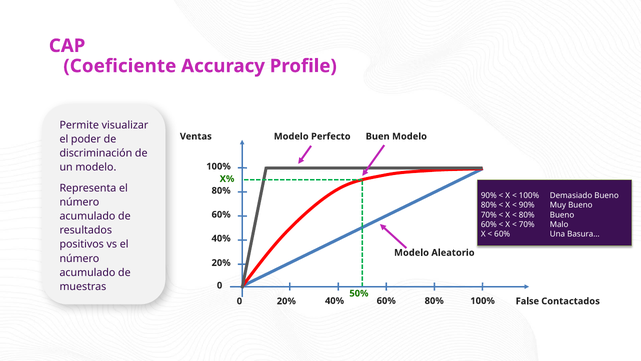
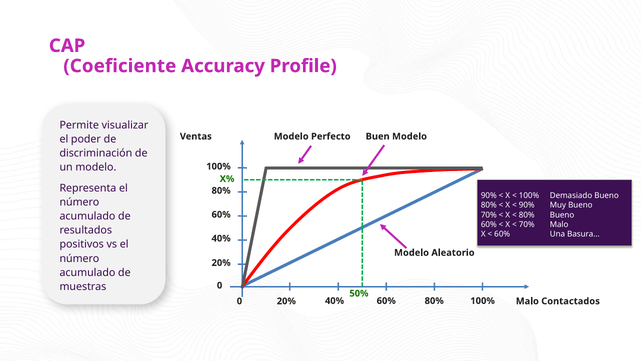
False at (527, 301): False -> Malo
